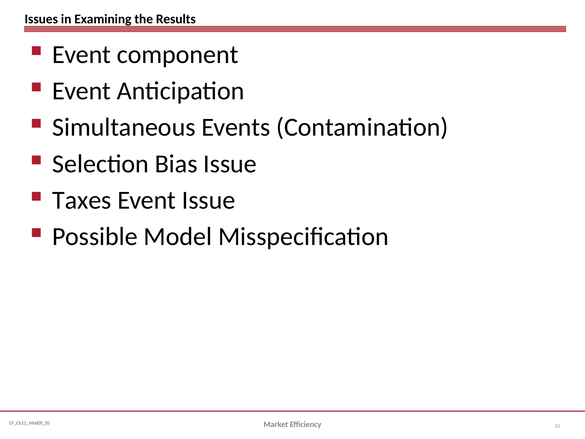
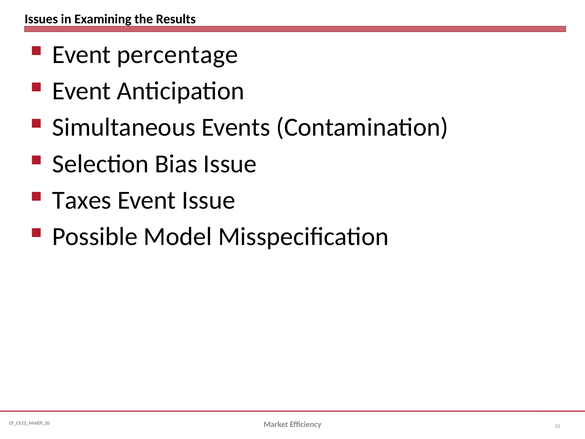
component: component -> percentage
